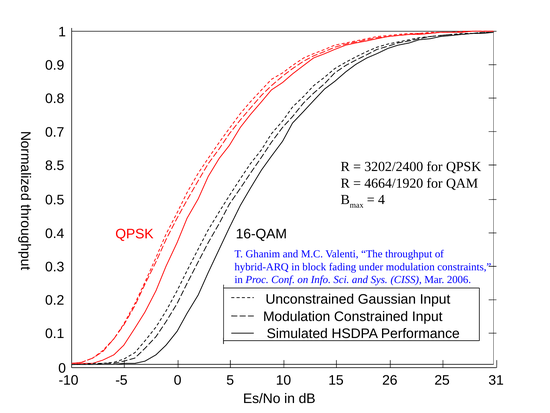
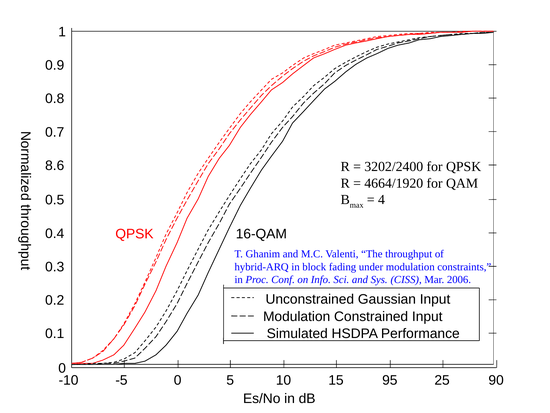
8.5: 8.5 -> 8.6
26: 26 -> 95
31: 31 -> 90
